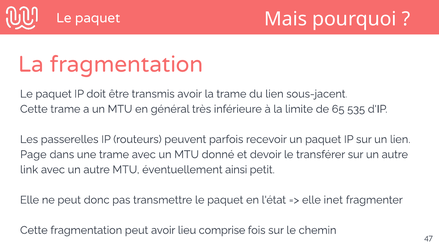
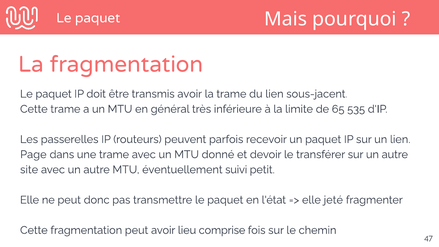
link: link -> site
ainsi: ainsi -> suivi
inet: inet -> jeté
